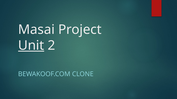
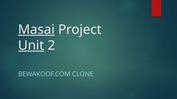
Masai underline: none -> present
